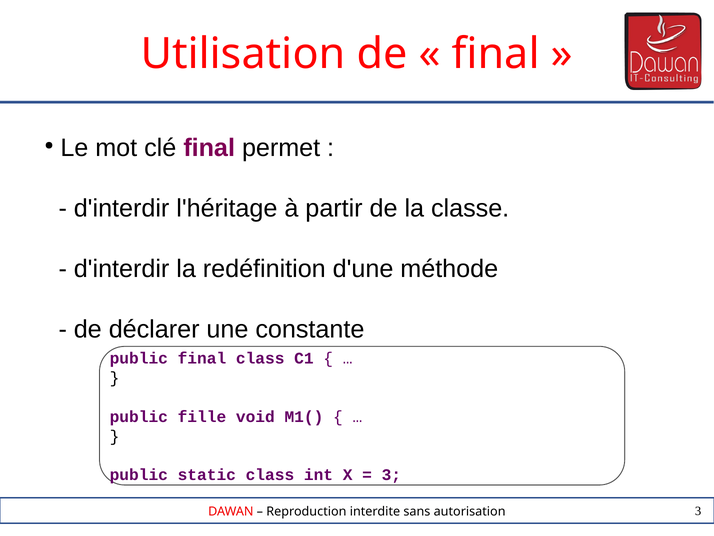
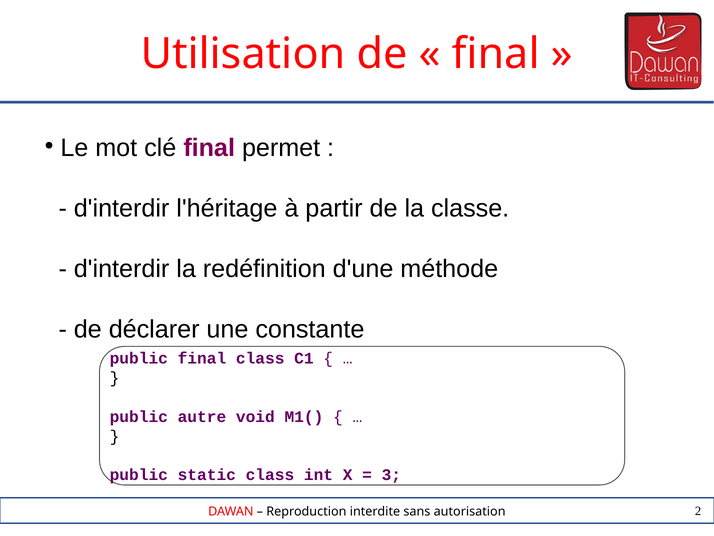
fille: fille -> autre
3 at (698, 511): 3 -> 2
